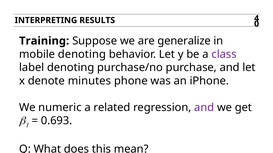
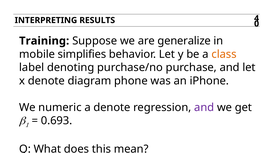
mobile denoting: denoting -> simplifies
class colour: purple -> orange
minutes: minutes -> diagram
a related: related -> denote
